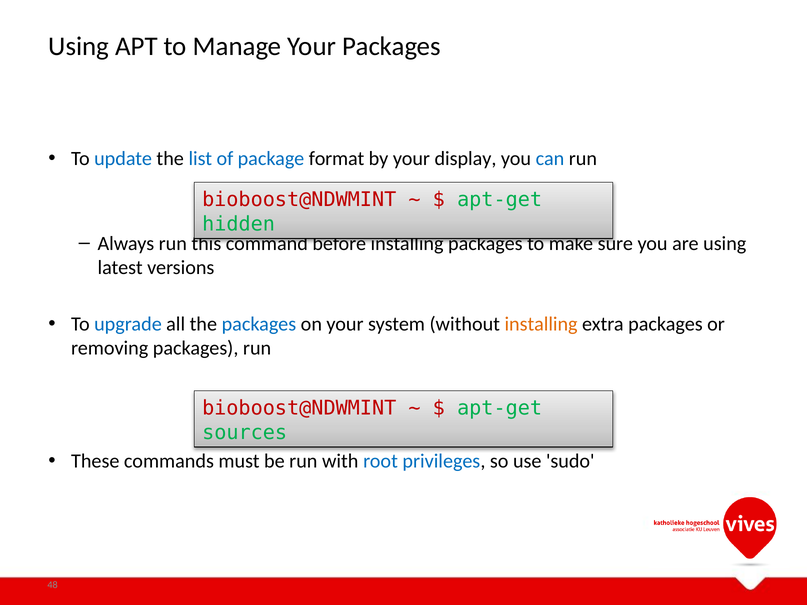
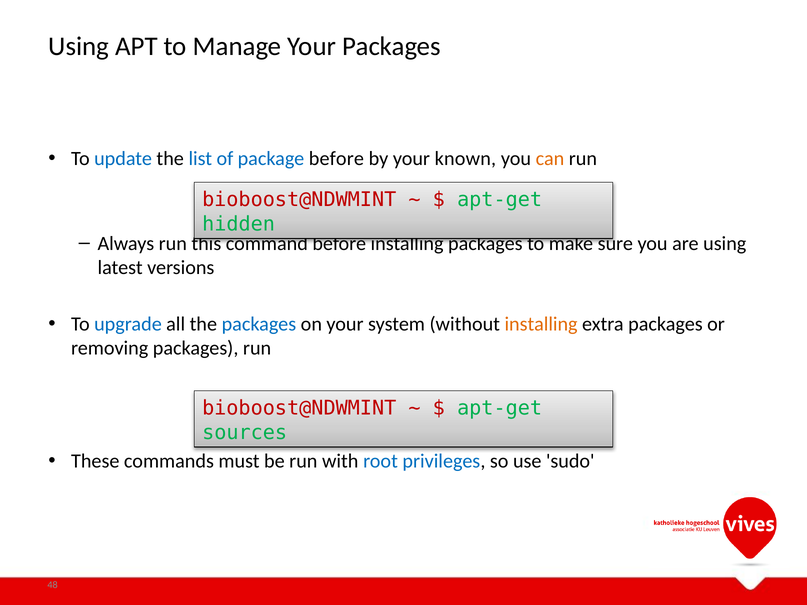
package format: format -> before
display: display -> known
can colour: blue -> orange
